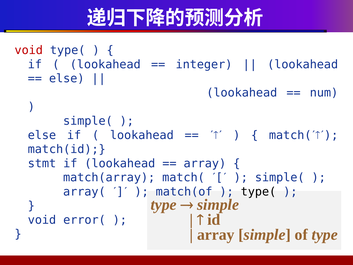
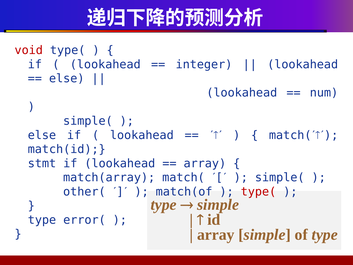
array(: array( -> other(
type( at (258, 191) colour: black -> red
void at (42, 220): void -> type
